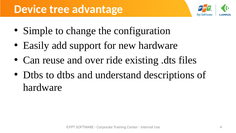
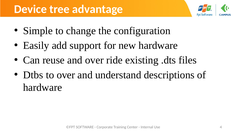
to dtbs: dtbs -> over
